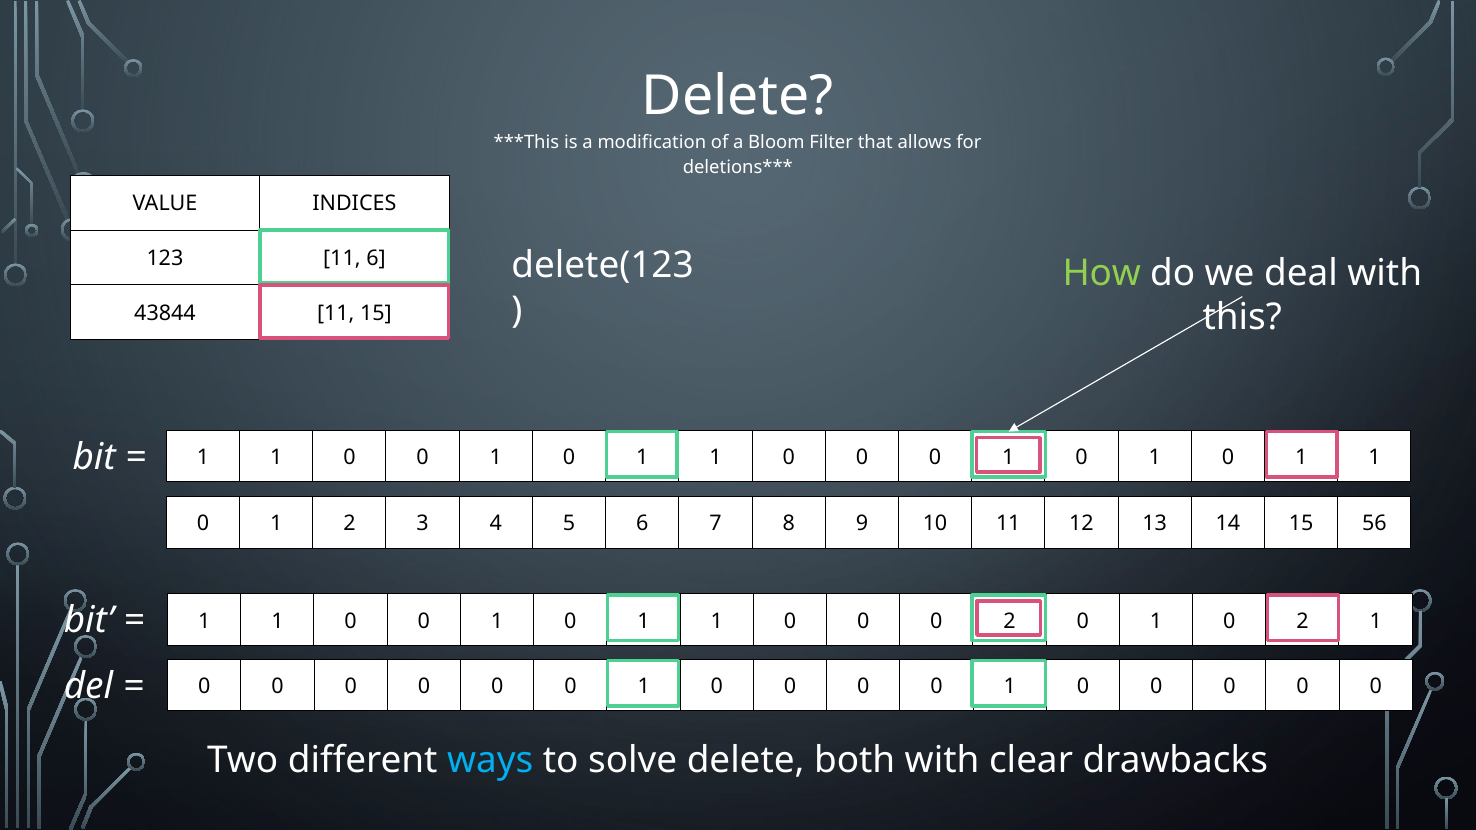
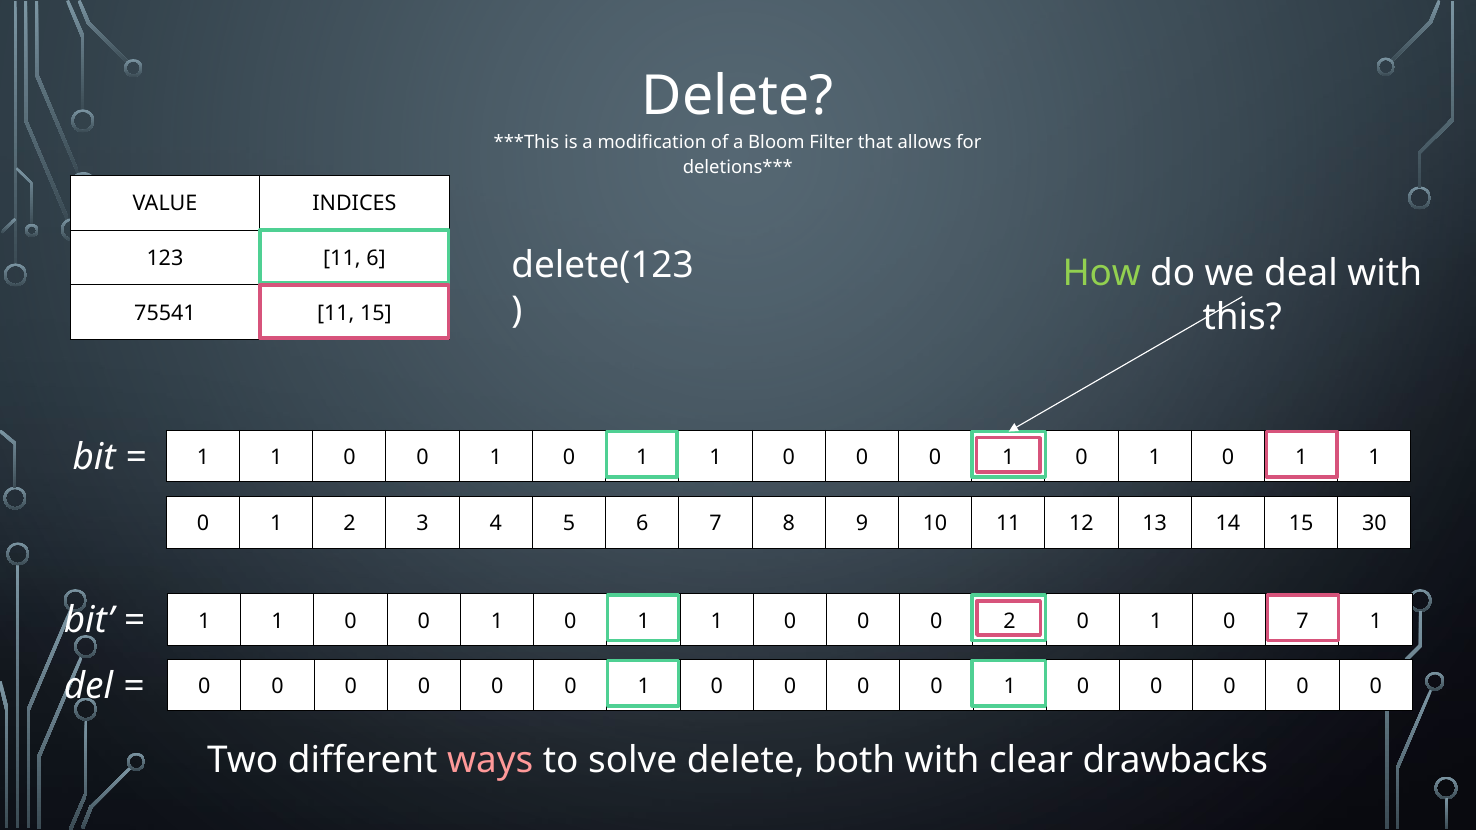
43844: 43844 -> 75541
56: 56 -> 30
1 0 2: 2 -> 7
ways colour: light blue -> pink
